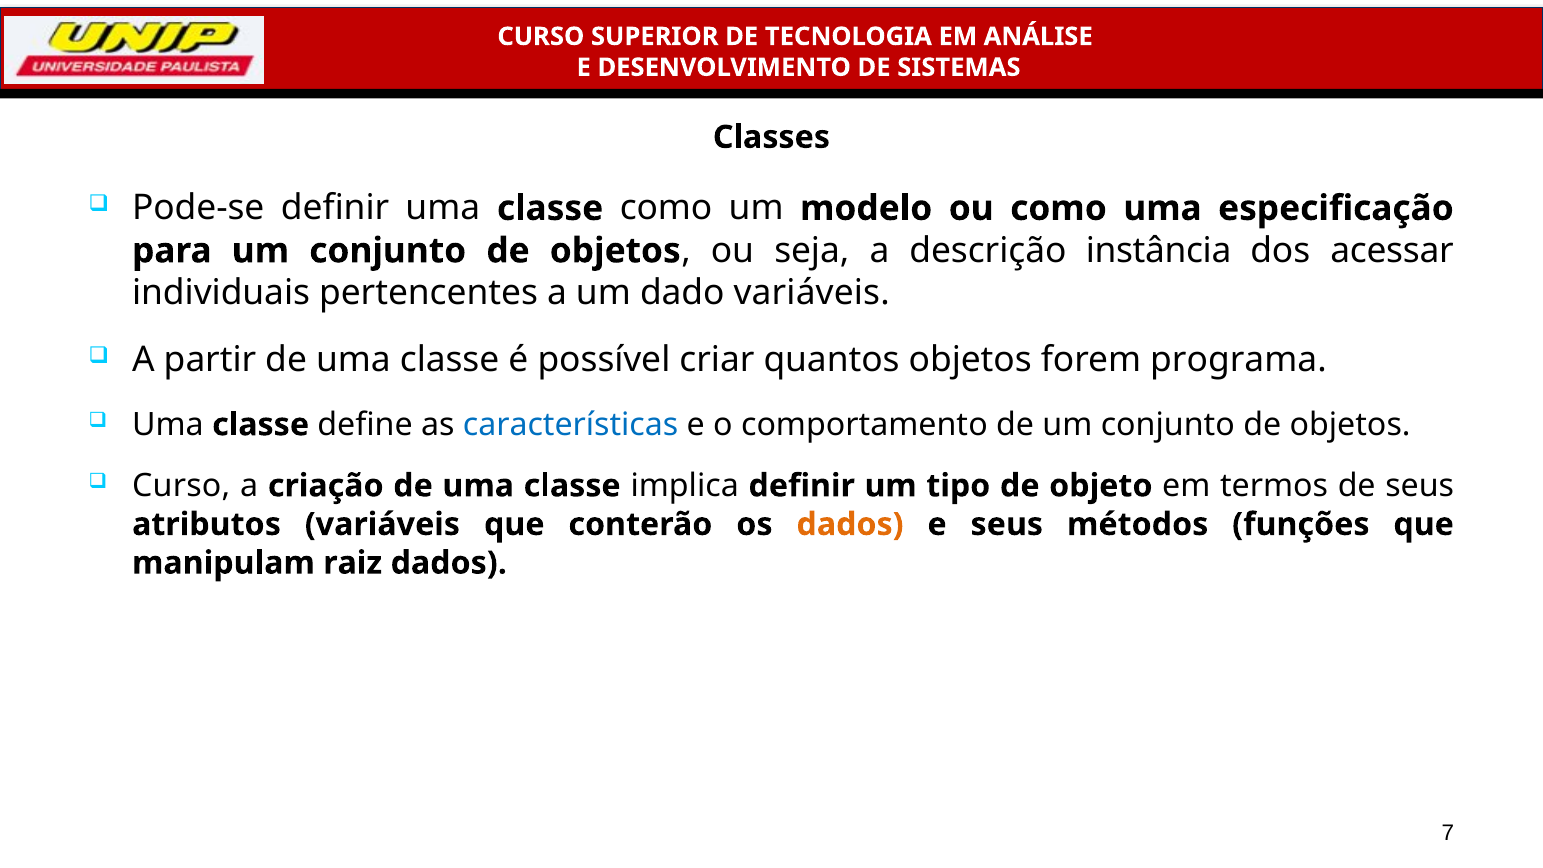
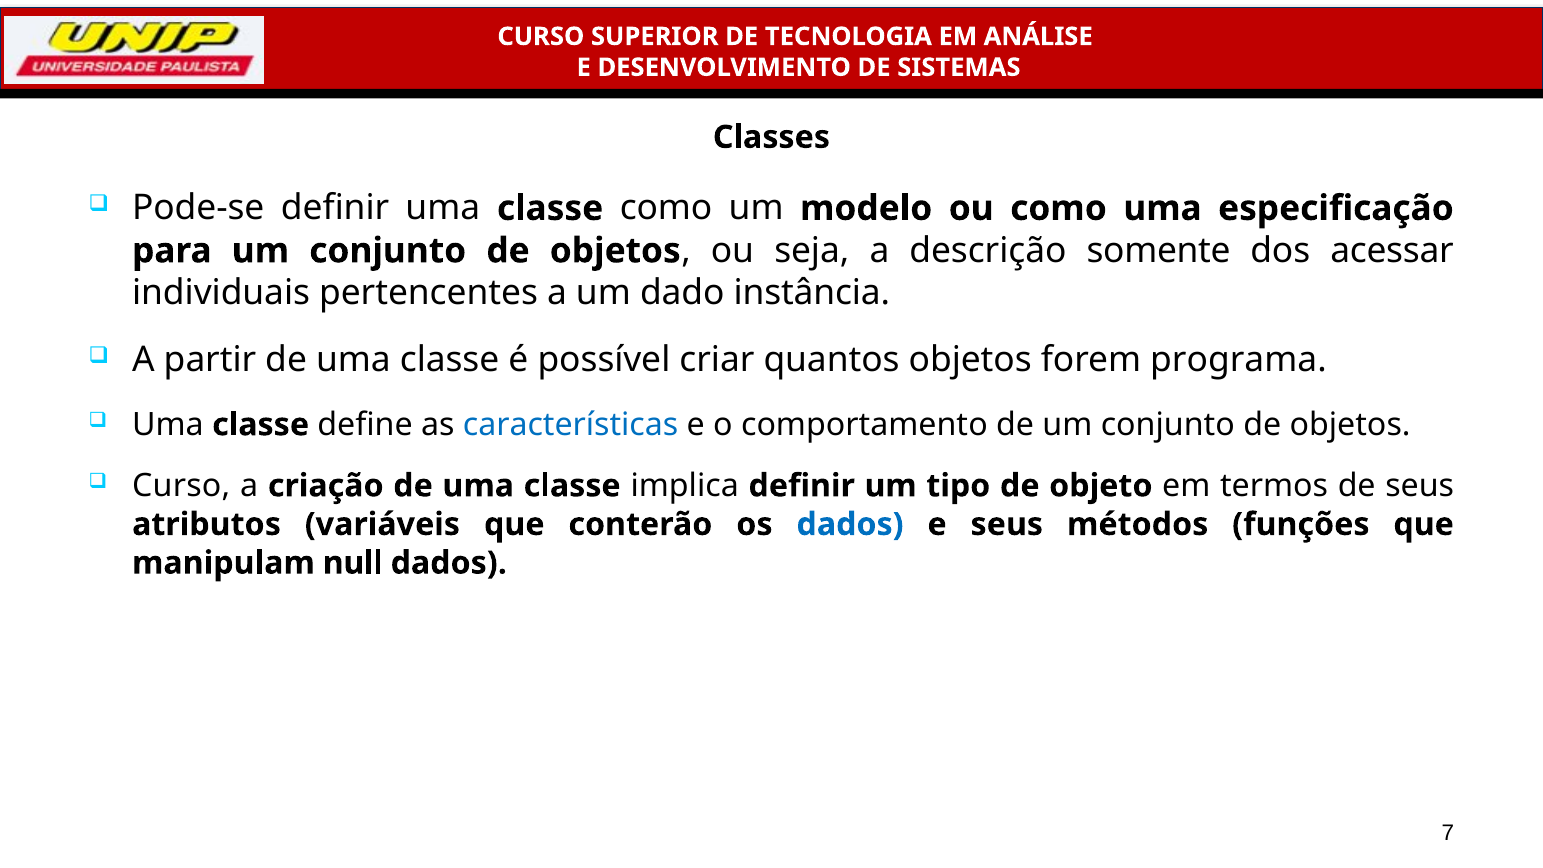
instância: instância -> somente
dado variáveis: variáveis -> instância
dados at (850, 524) colour: orange -> blue
raiz: raiz -> null
